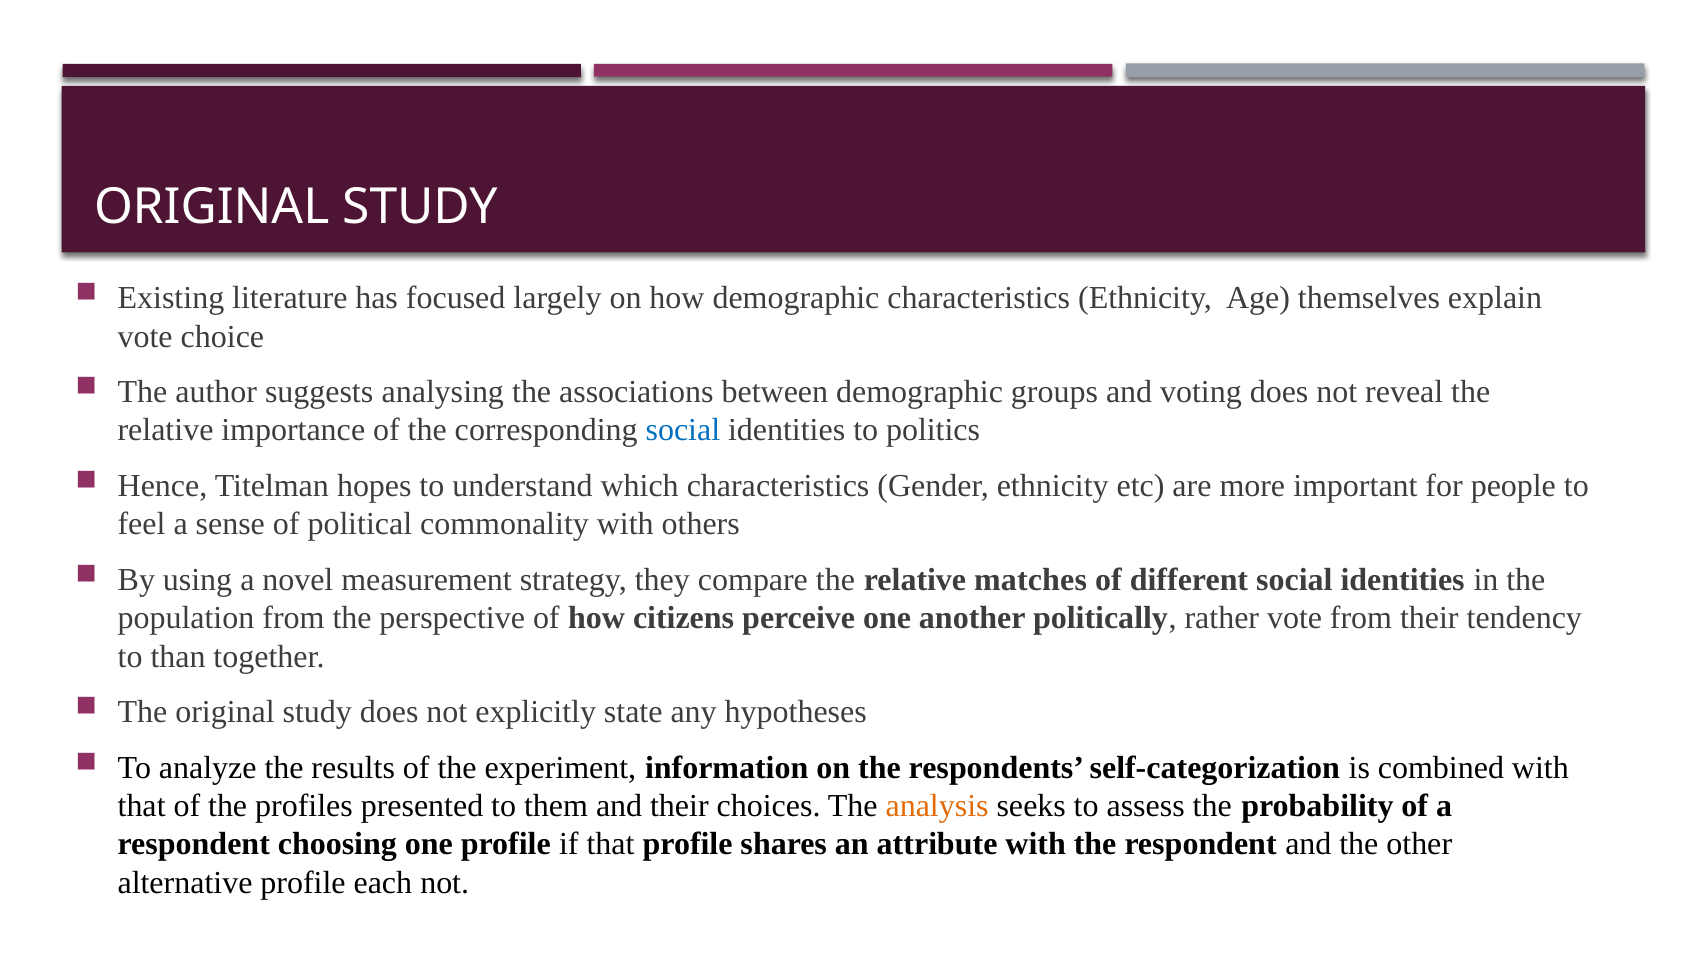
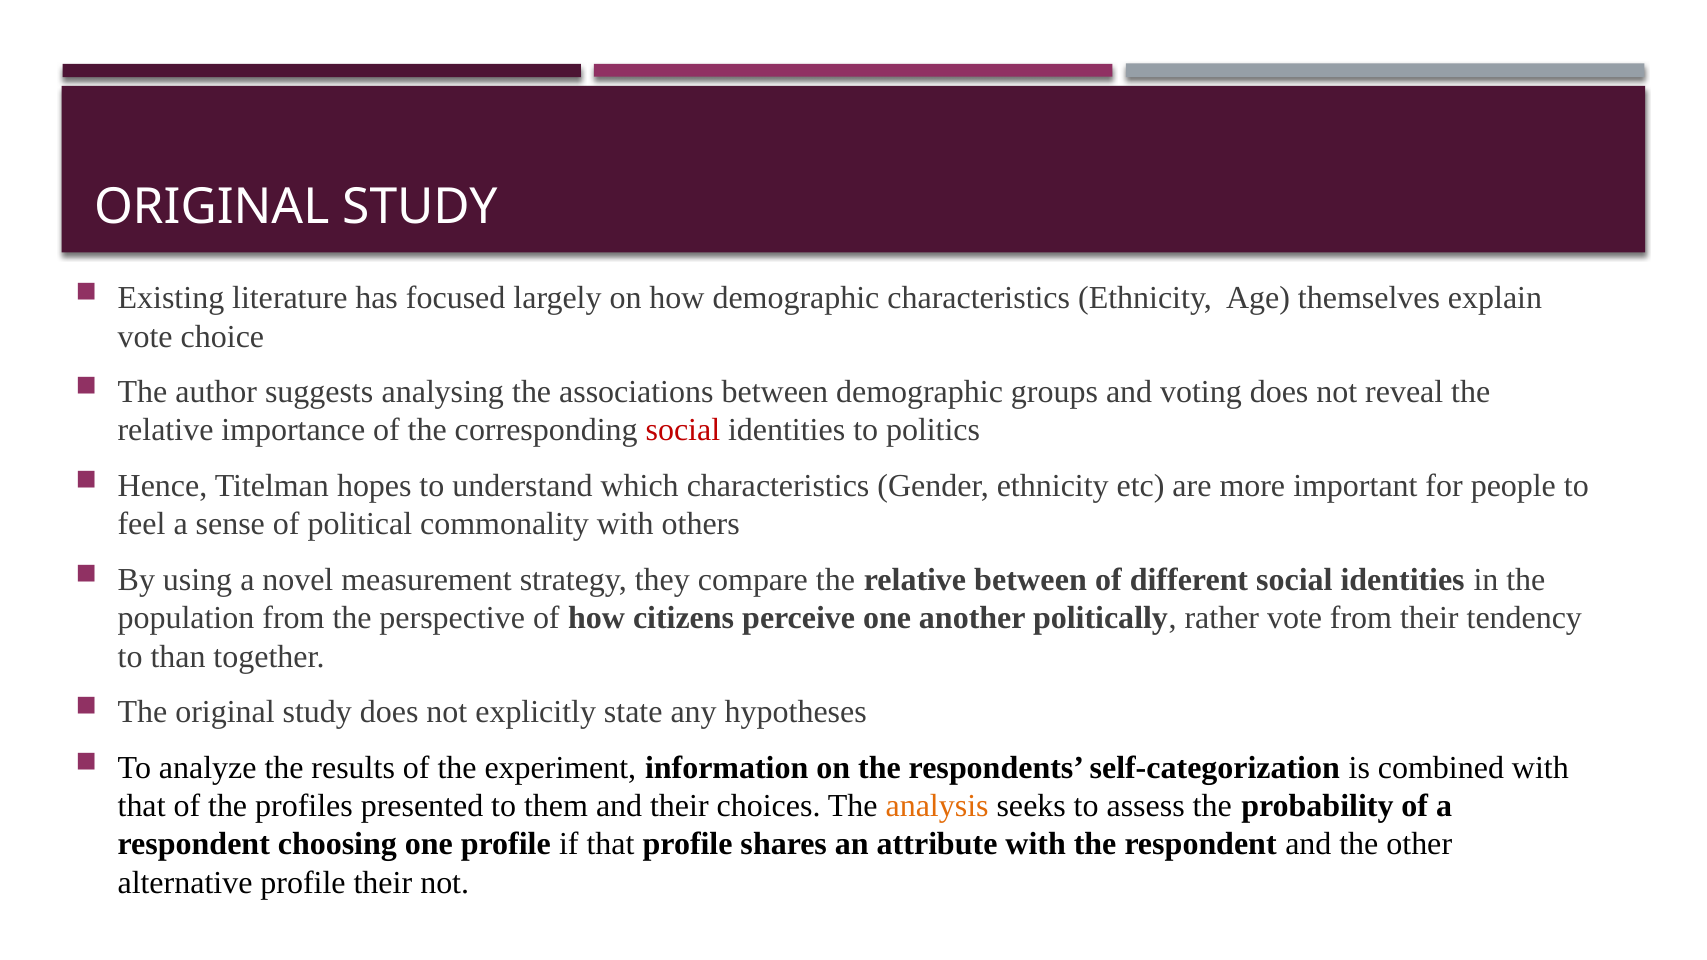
social at (683, 430) colour: blue -> red
relative matches: matches -> between
profile each: each -> their
